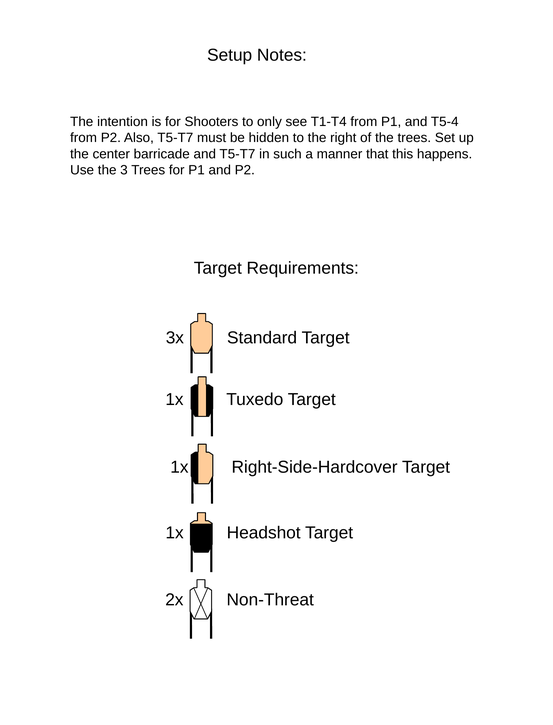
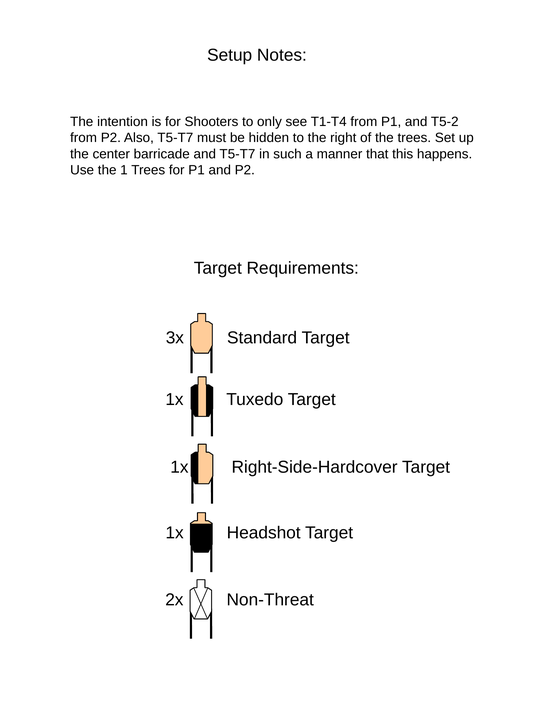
T5-4: T5-4 -> T5-2
3: 3 -> 1
